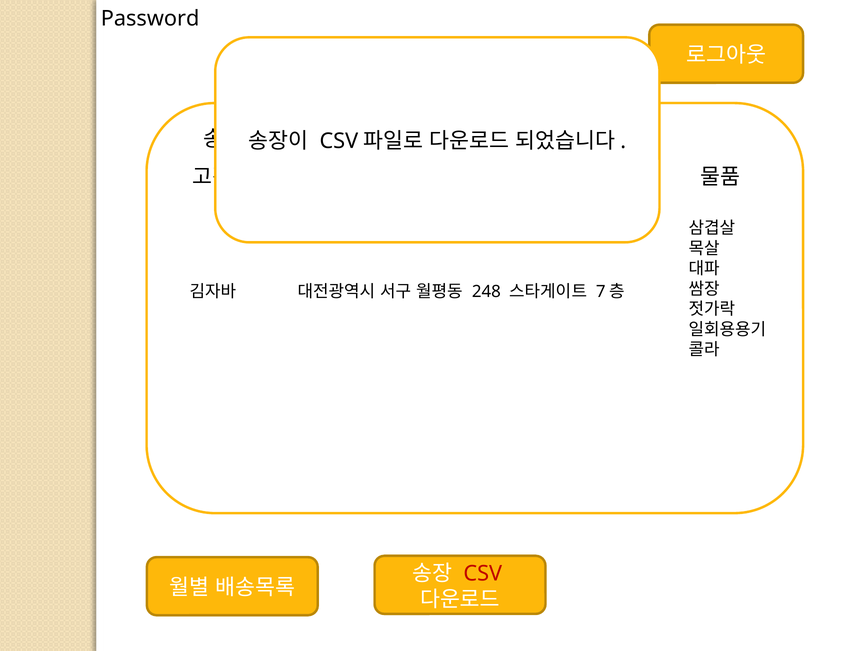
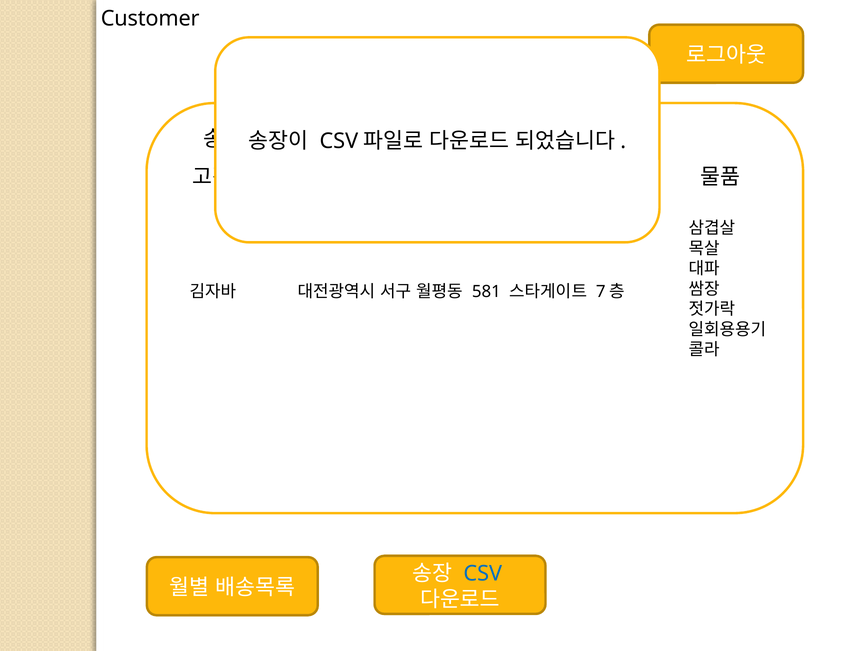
Password: Password -> Customer
248: 248 -> 581
CSV colour: red -> blue
